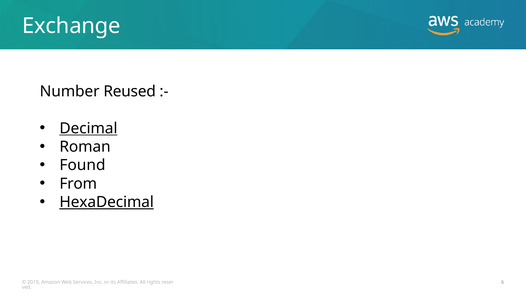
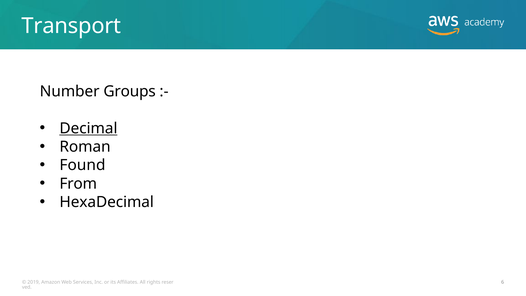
Exchange: Exchange -> Transport
Reused: Reused -> Groups
HexaDecimal underline: present -> none
